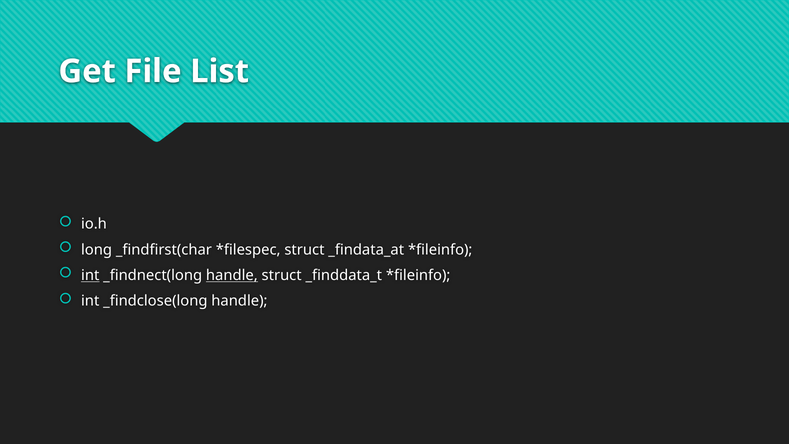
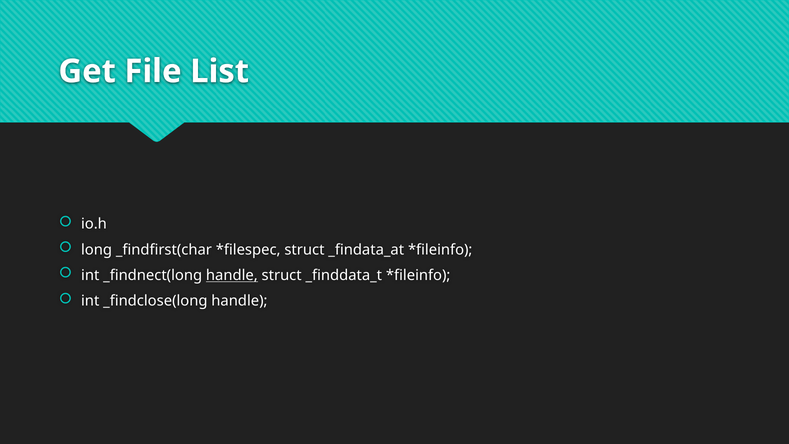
int at (90, 275) underline: present -> none
